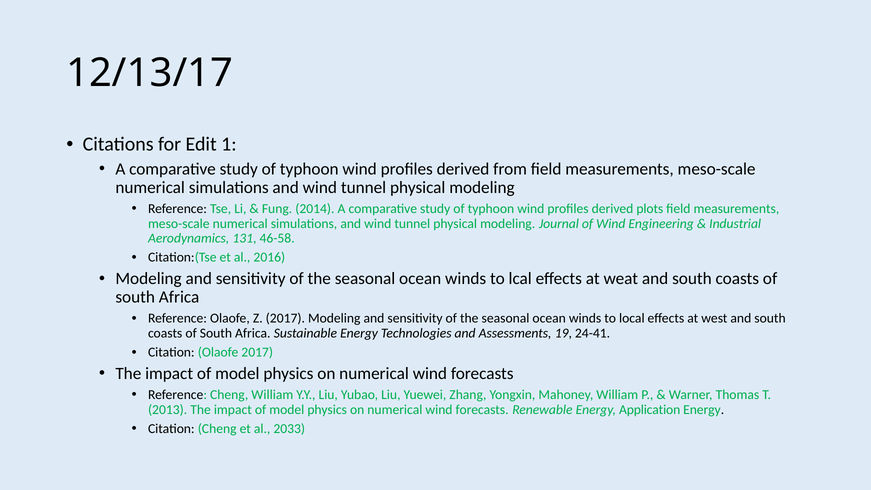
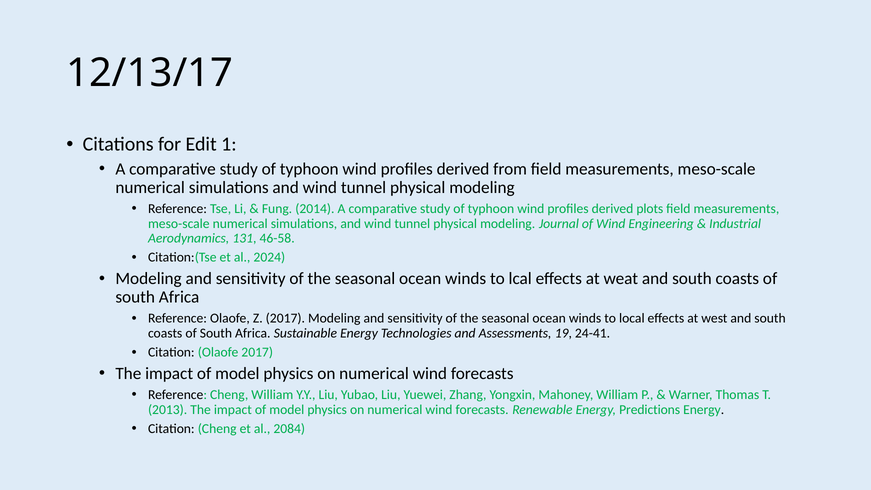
2016: 2016 -> 2024
Application: Application -> Predictions
2033: 2033 -> 2084
